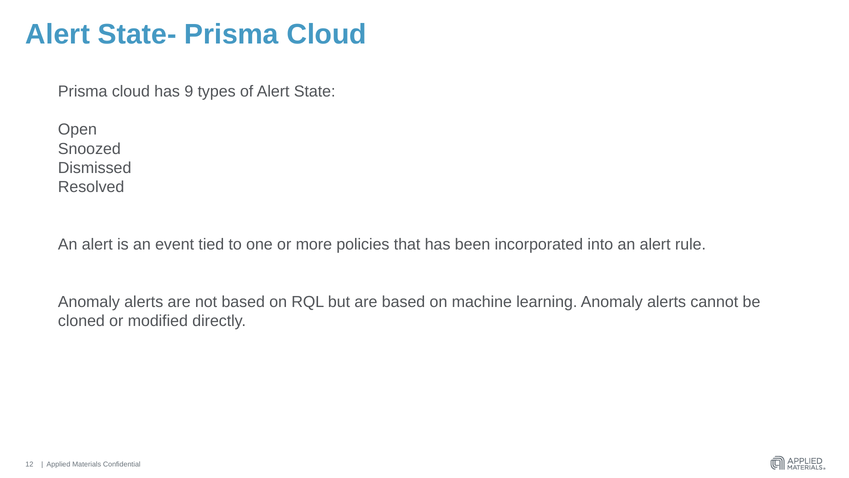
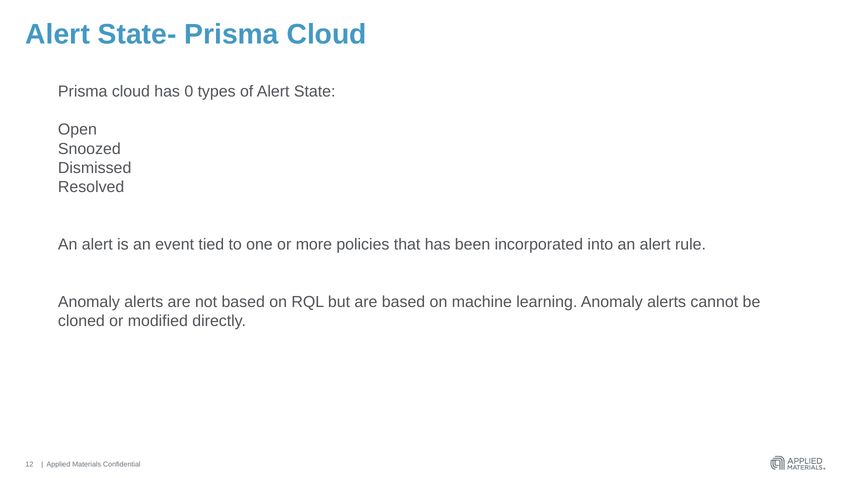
9: 9 -> 0
